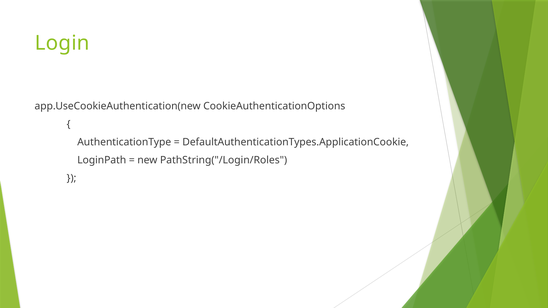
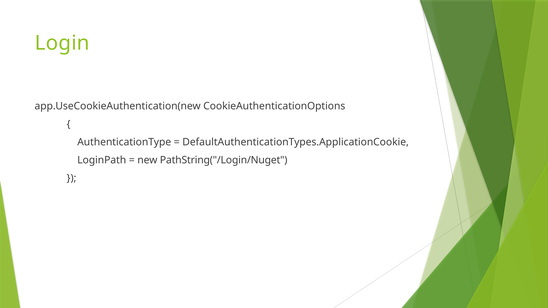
PathString("/Login/Roles: PathString("/Login/Roles -> PathString("/Login/Nuget
